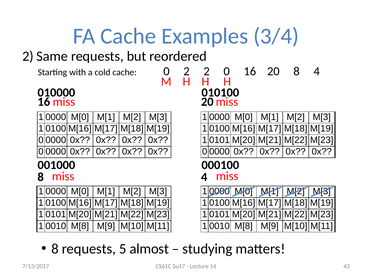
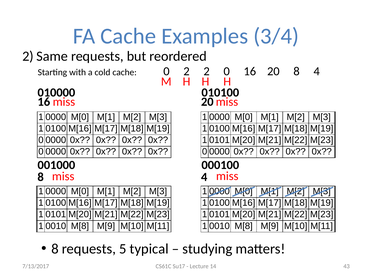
almost: almost -> typical
